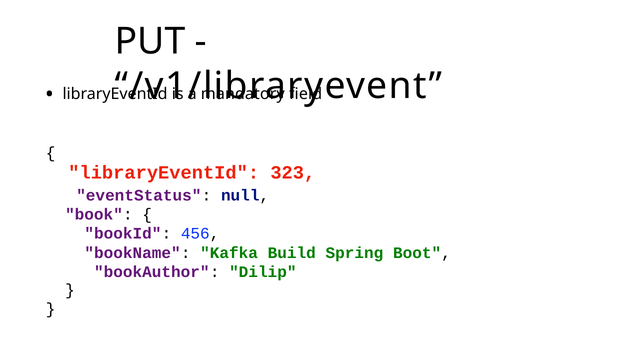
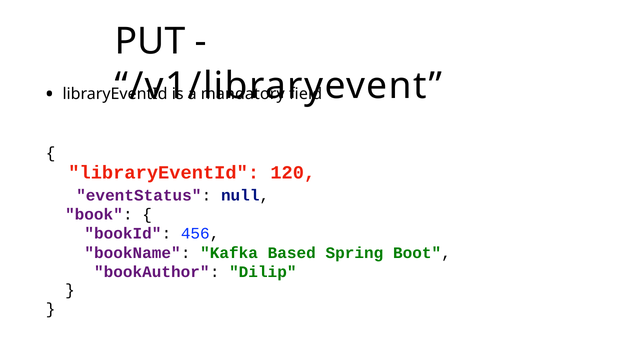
323: 323 -> 120
Build: Build -> Based
